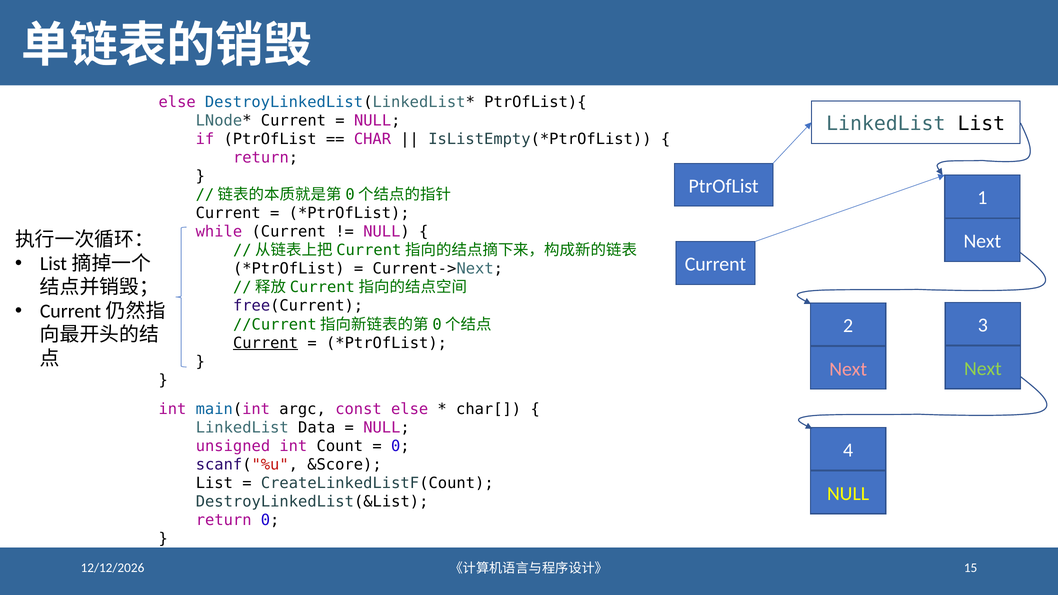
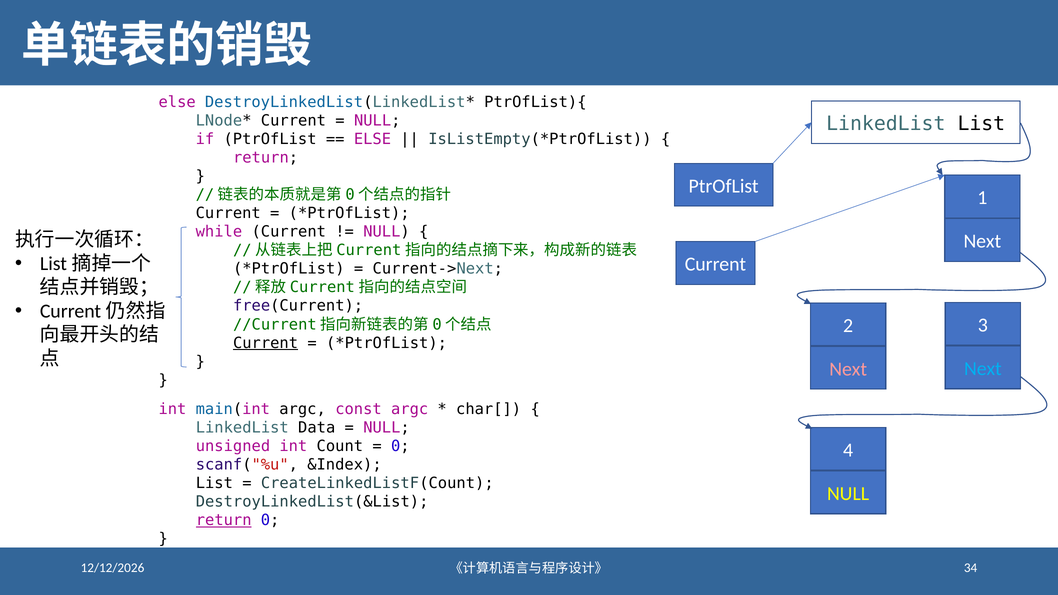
CHAR at (372, 139): CHAR -> ELSE
Next at (983, 369) colour: light green -> light blue
const else: else -> argc
&Score: &Score -> &Index
return at (224, 520) underline: none -> present
15: 15 -> 34
